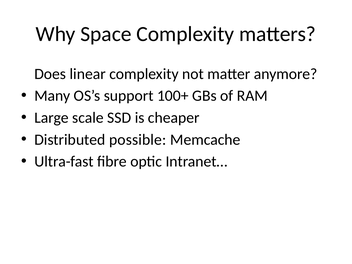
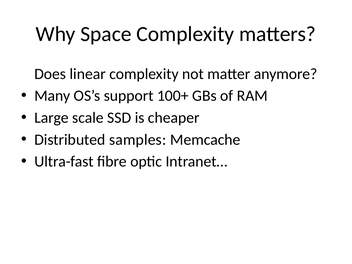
possible: possible -> samples
